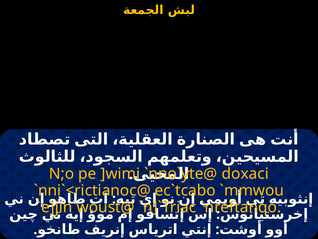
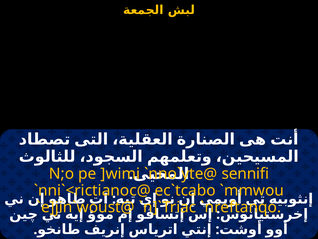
doxaci: doxaci -> sennifi
